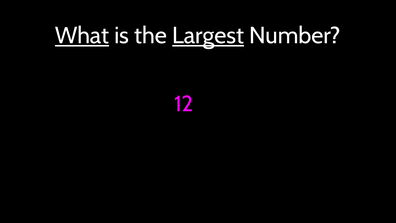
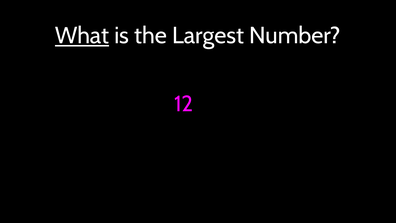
Largest underline: present -> none
